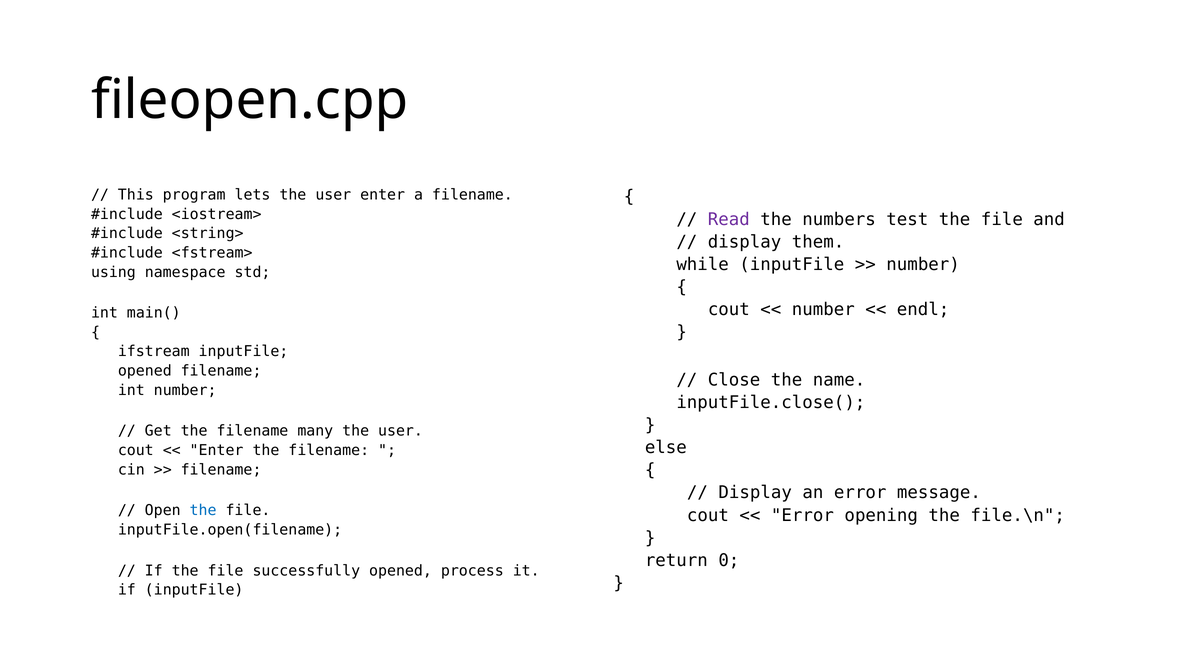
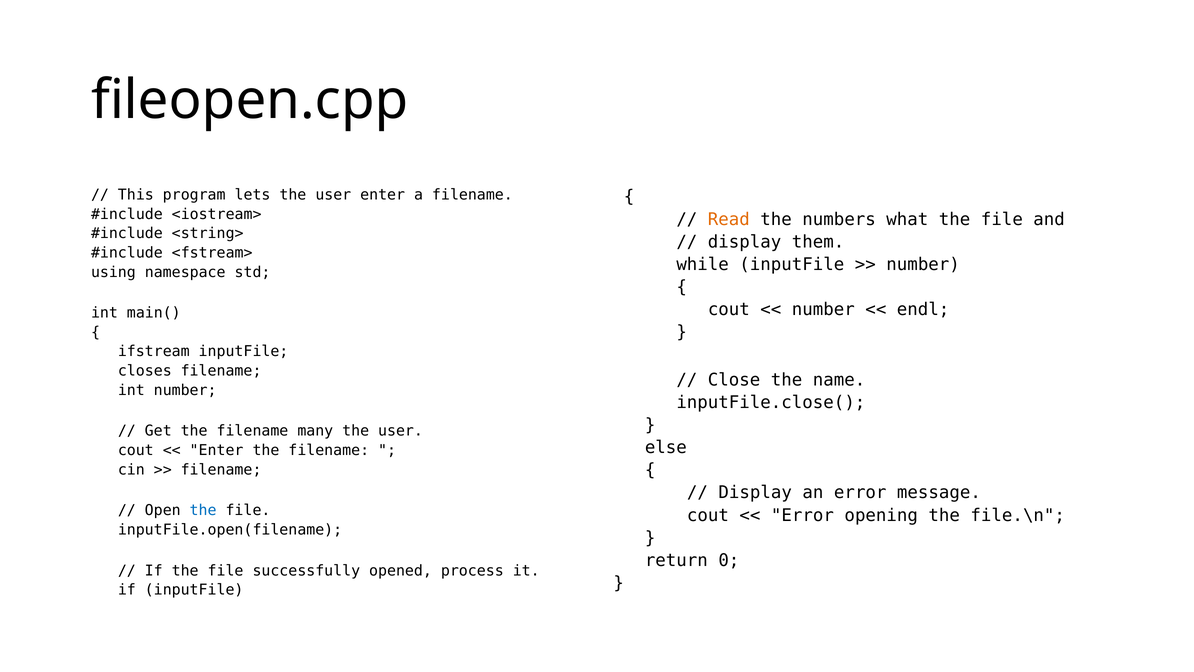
Read colour: purple -> orange
test: test -> what
opened at (145, 371): opened -> closes
